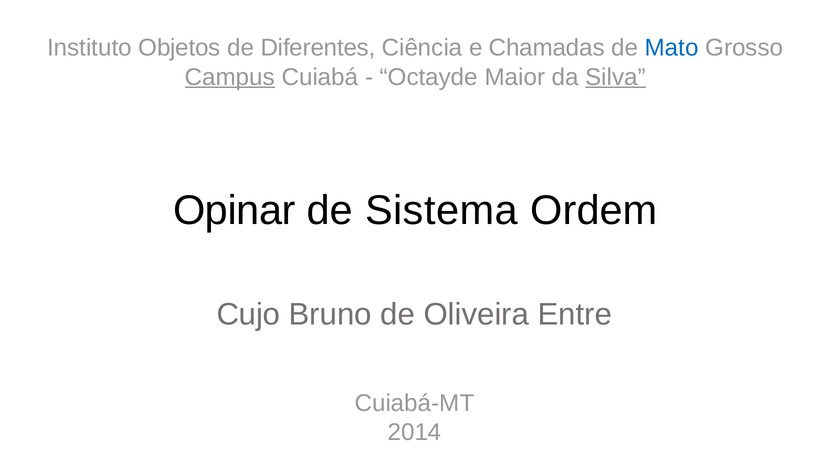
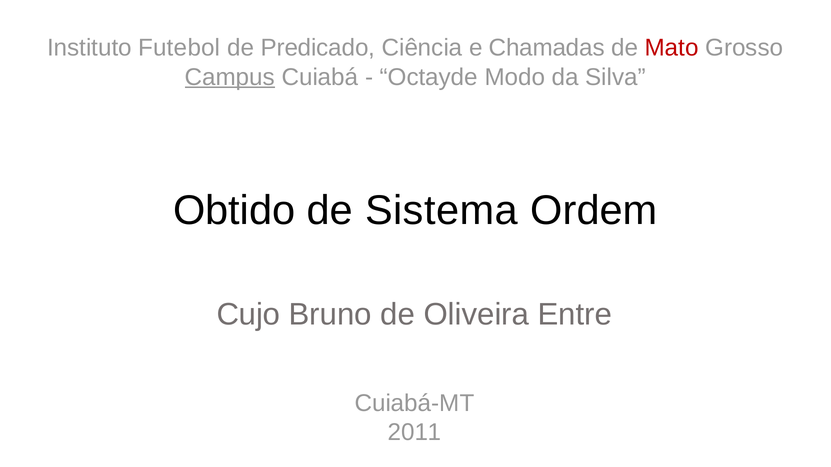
Objetos: Objetos -> Futebol
Diferentes: Diferentes -> Predicado
Mato colour: blue -> red
Maior: Maior -> Modo
Silva underline: present -> none
Opinar: Opinar -> Obtido
2014: 2014 -> 2011
